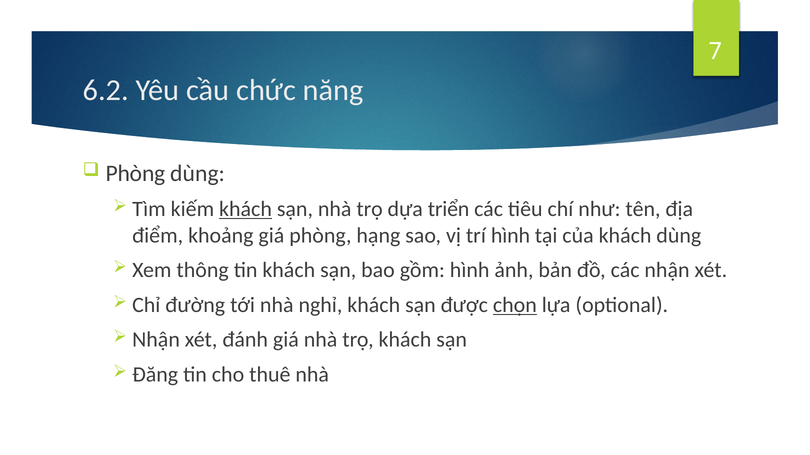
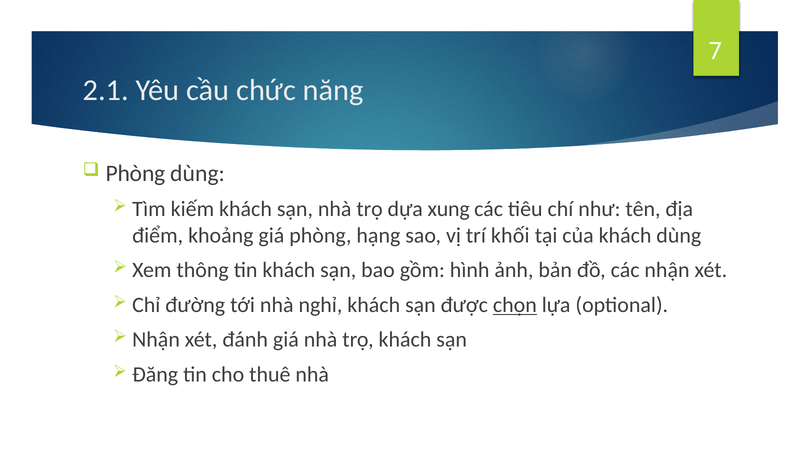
6.2: 6.2 -> 2.1
khách at (245, 209) underline: present -> none
triển: triển -> xung
trí hình: hình -> khối
